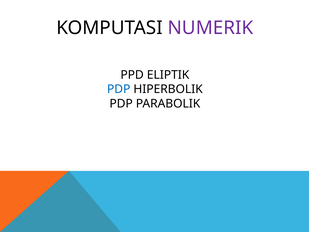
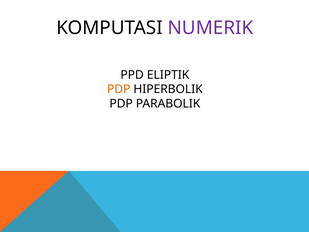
PDP at (119, 89) colour: blue -> orange
